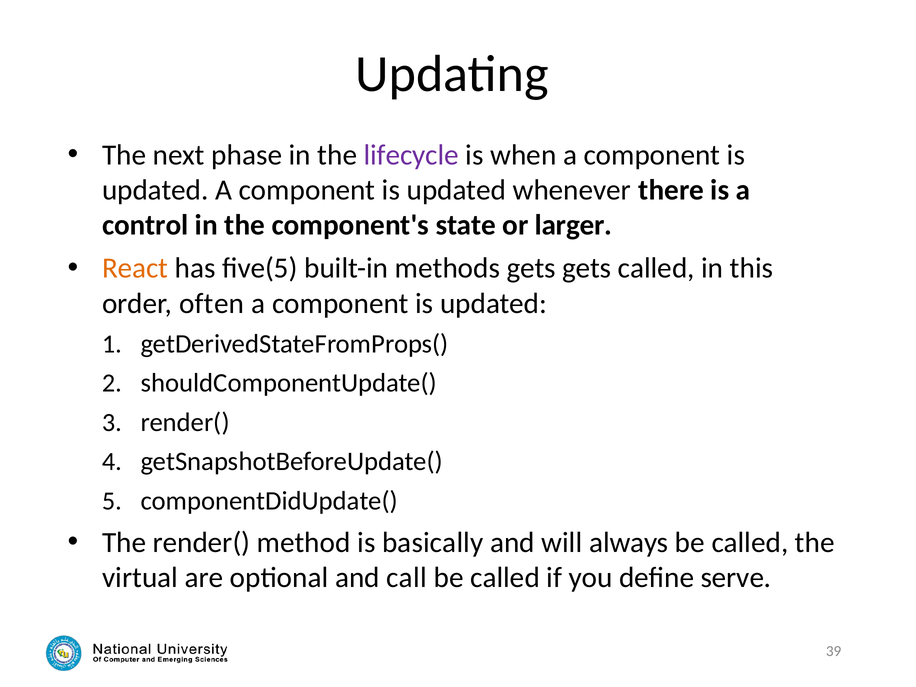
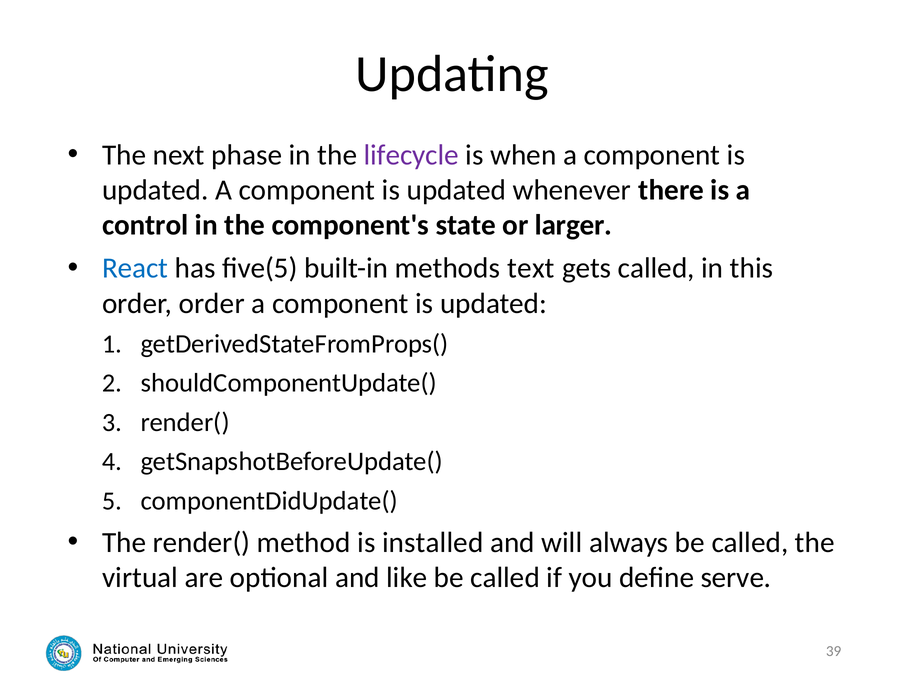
React colour: orange -> blue
methods gets: gets -> text
order often: often -> order
basically: basically -> installed
call: call -> like
